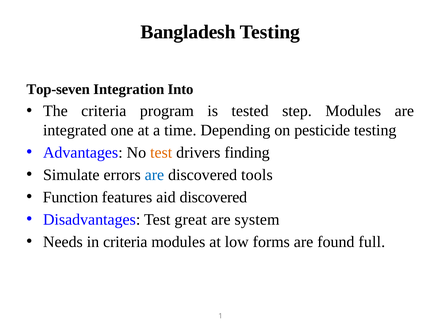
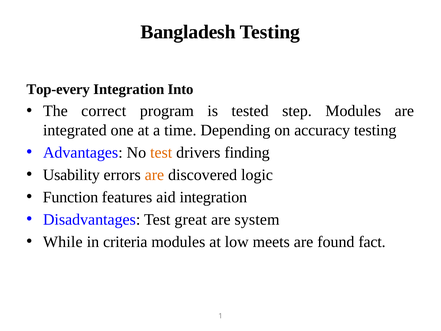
Top-seven: Top-seven -> Top-every
The criteria: criteria -> correct
pesticide: pesticide -> accuracy
Simulate: Simulate -> Usability
are at (154, 175) colour: blue -> orange
tools: tools -> logic
aid discovered: discovered -> integration
Needs: Needs -> While
forms: forms -> meets
full: full -> fact
